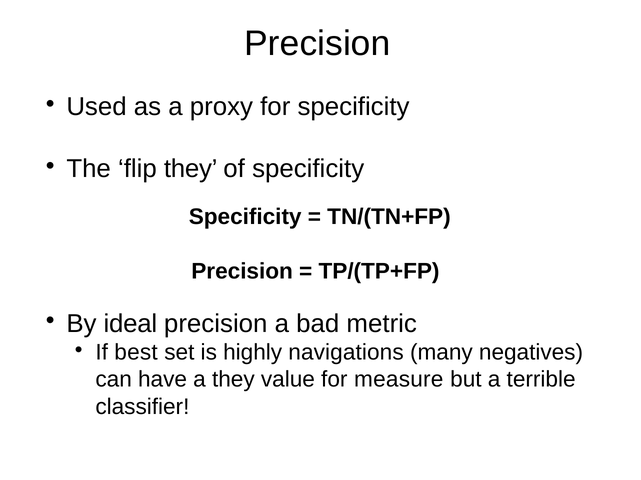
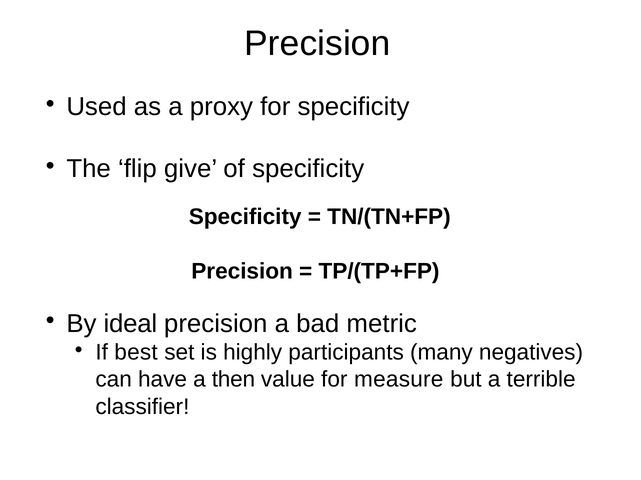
flip they: they -> give
navigations: navigations -> participants
a they: they -> then
